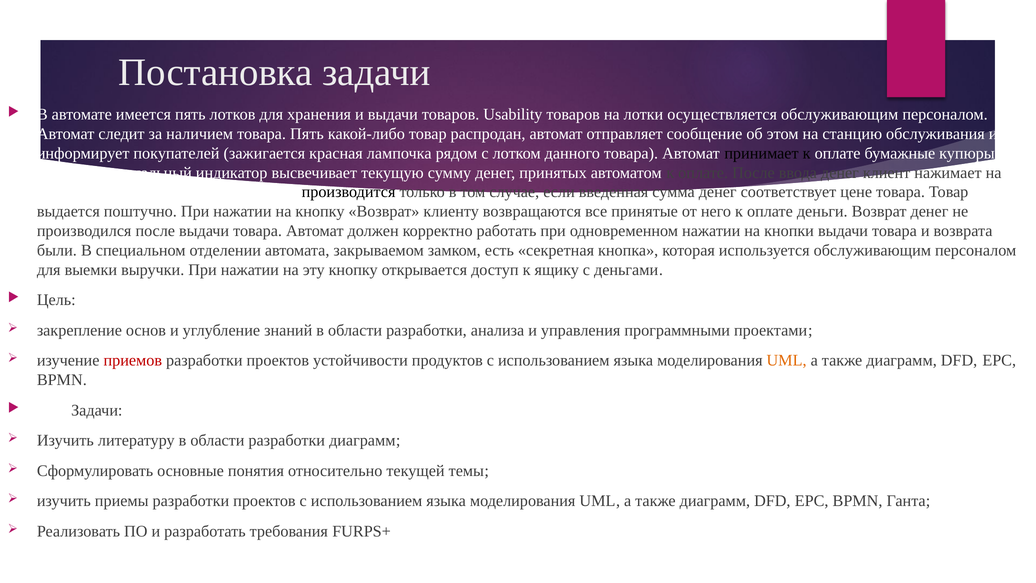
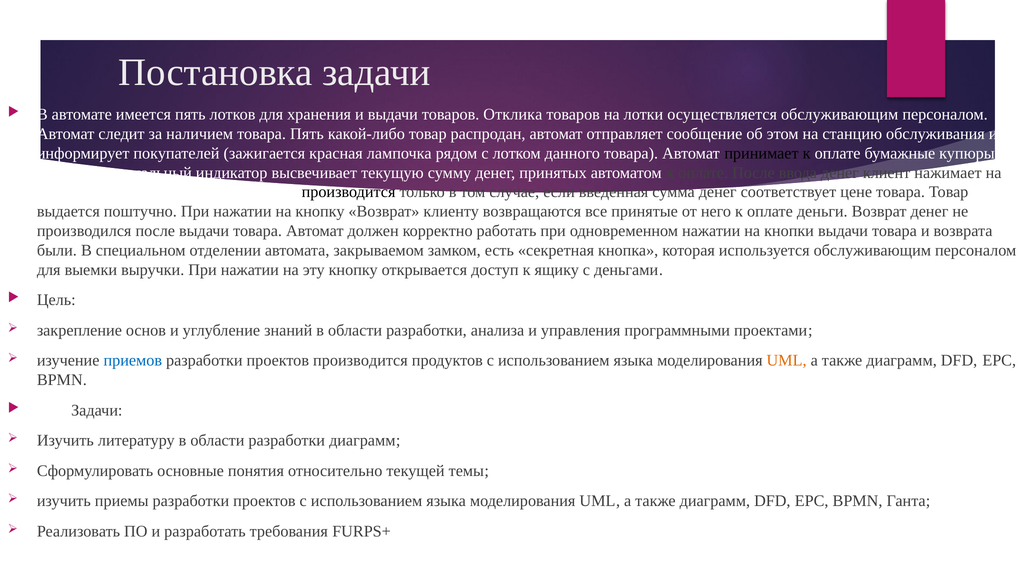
Usability: Usability -> Отклика
приемов colour: red -> blue
проектов устойчивости: устойчивости -> производится
